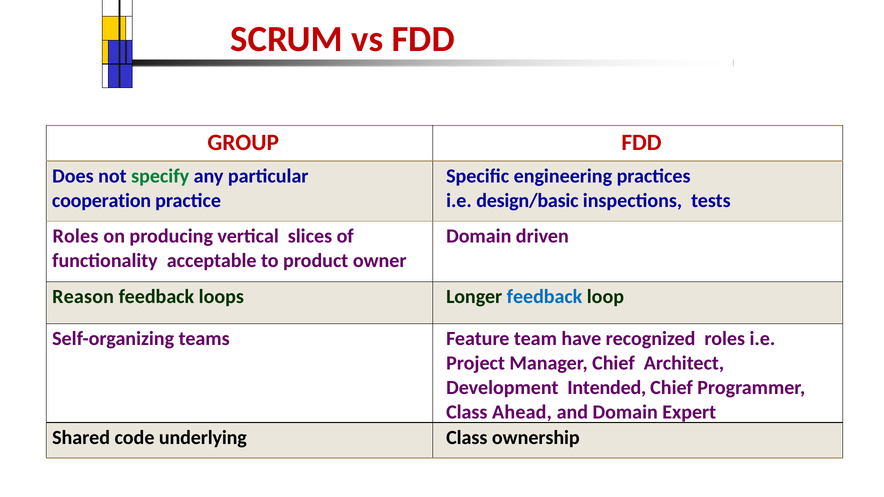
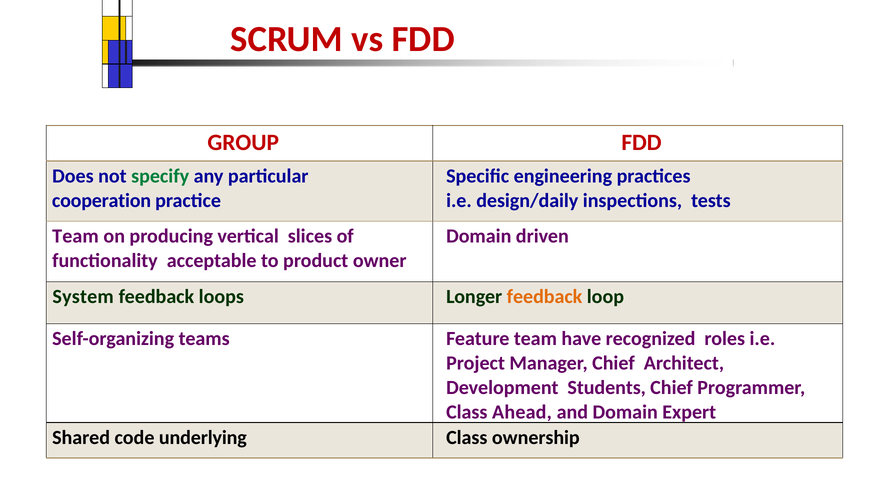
design/basic: design/basic -> design/daily
Roles at (75, 236): Roles -> Team
Reason: Reason -> System
feedback at (545, 297) colour: blue -> orange
Intended: Intended -> Students
